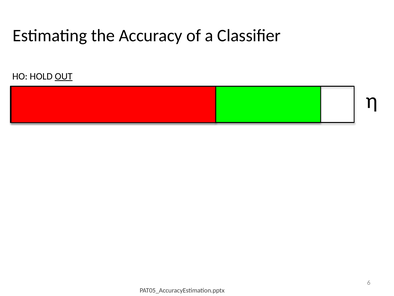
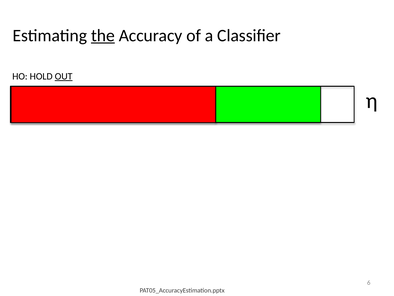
the underline: none -> present
